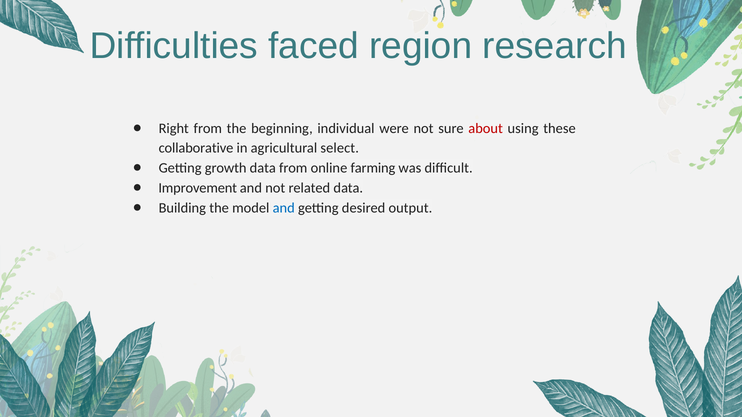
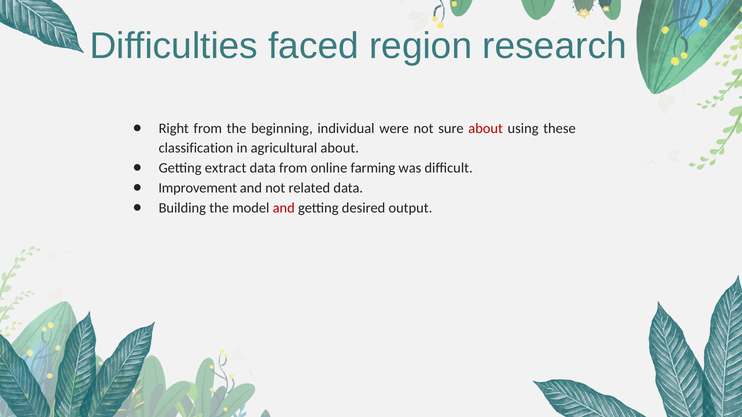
collaborative: collaborative -> classification
agricultural select: select -> about
growth: growth -> extract
and at (284, 208) colour: blue -> red
